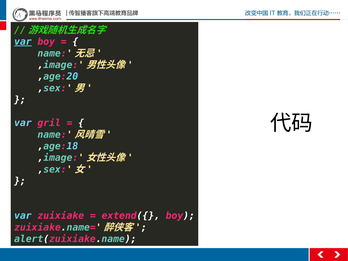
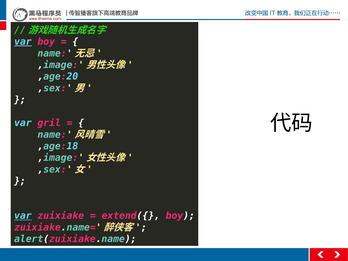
var at (23, 216) underline: none -> present
